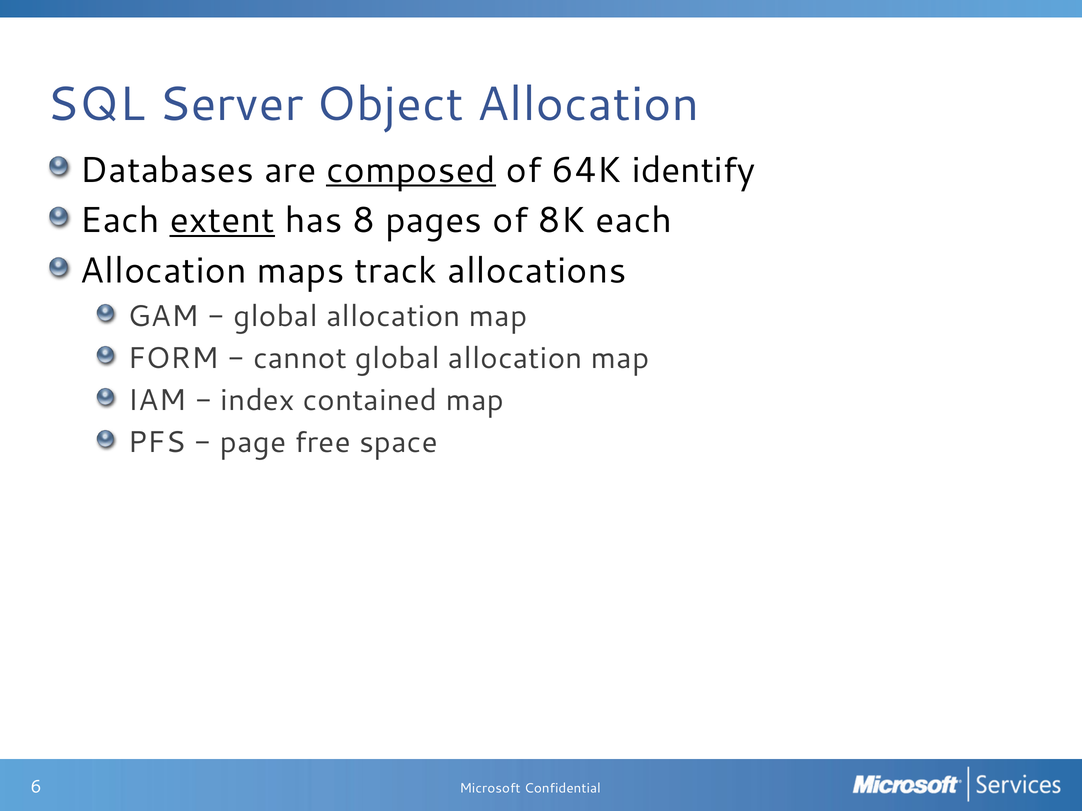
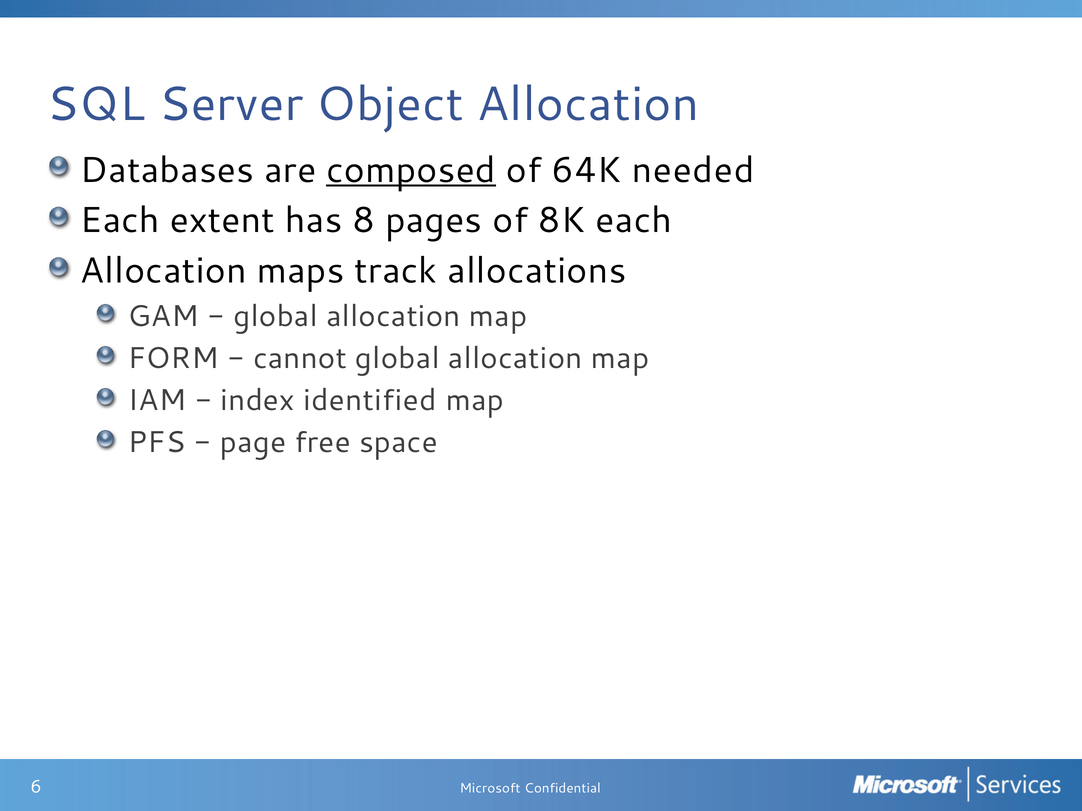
identify: identify -> needed
extent underline: present -> none
contained: contained -> identified
